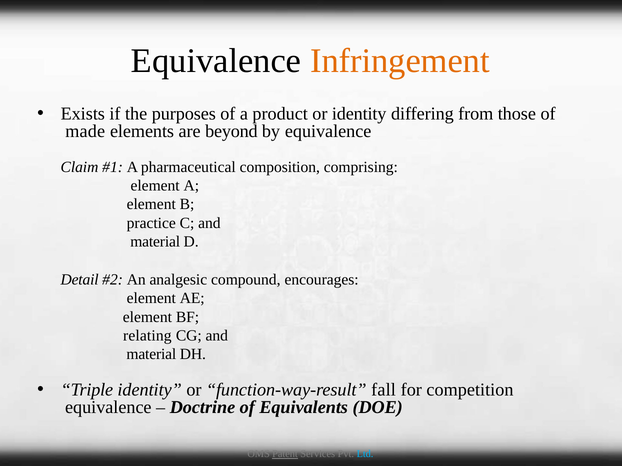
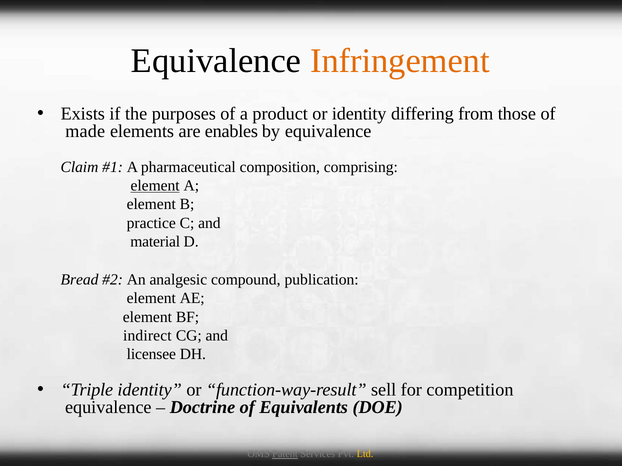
beyond: beyond -> enables
element at (155, 186) underline: none -> present
Detail: Detail -> Bread
encourages: encourages -> publication
relating: relating -> indirect
material at (151, 355): material -> licensee
fall: fall -> sell
Ltd colour: light blue -> yellow
